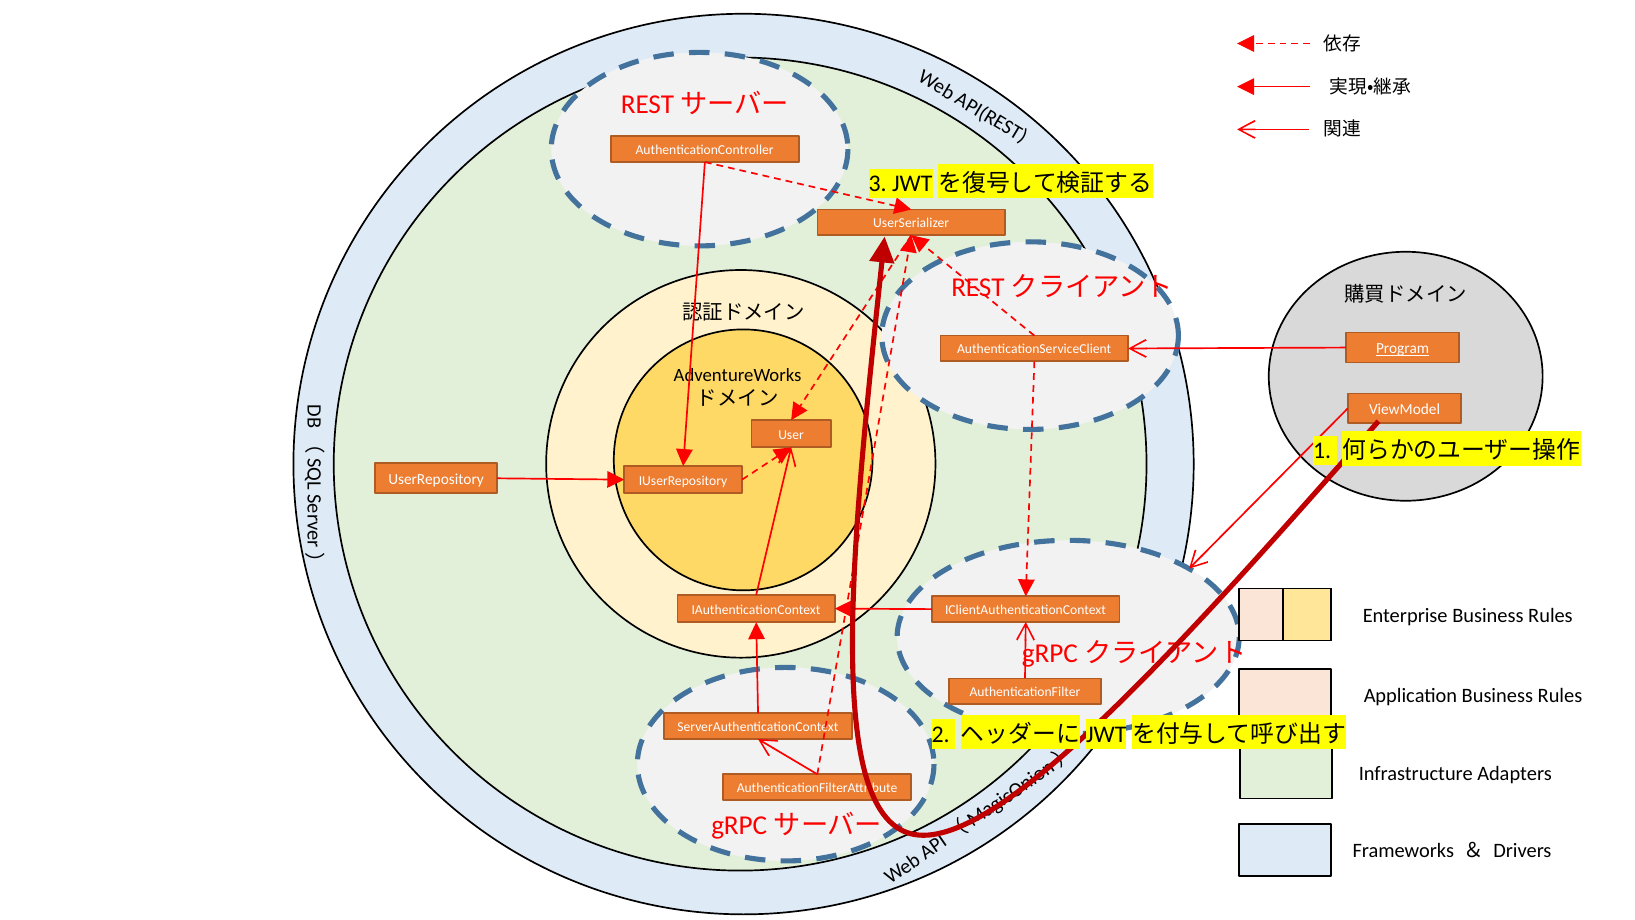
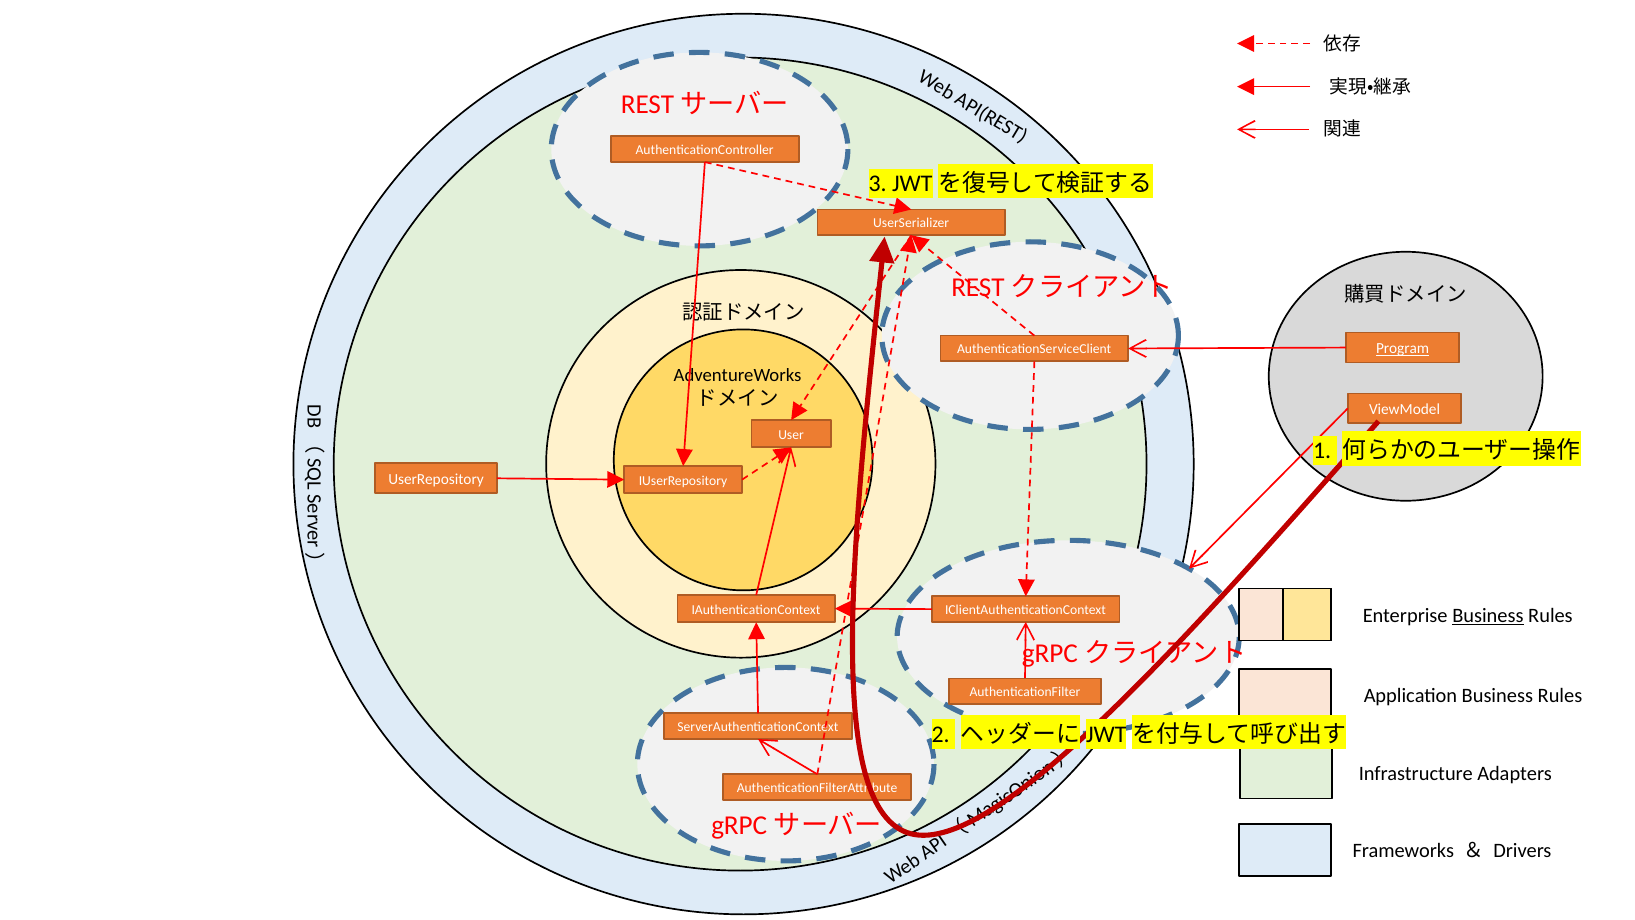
Business at (1488, 615) underline: none -> present
